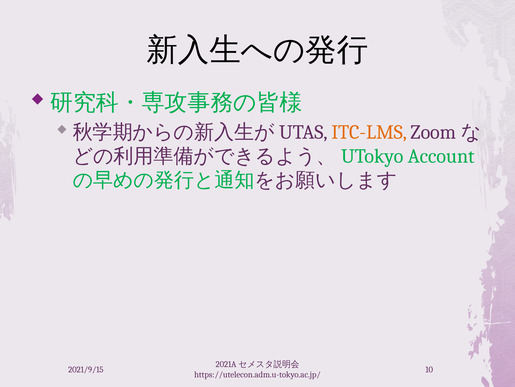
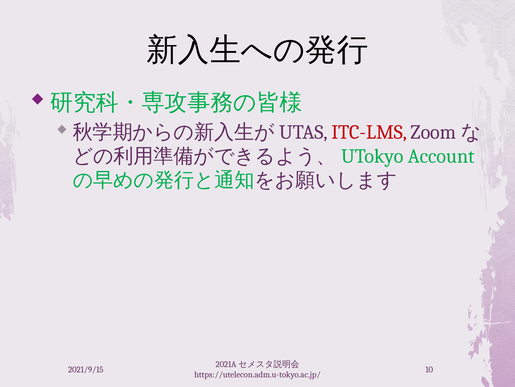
ITC-LMS colour: orange -> red
